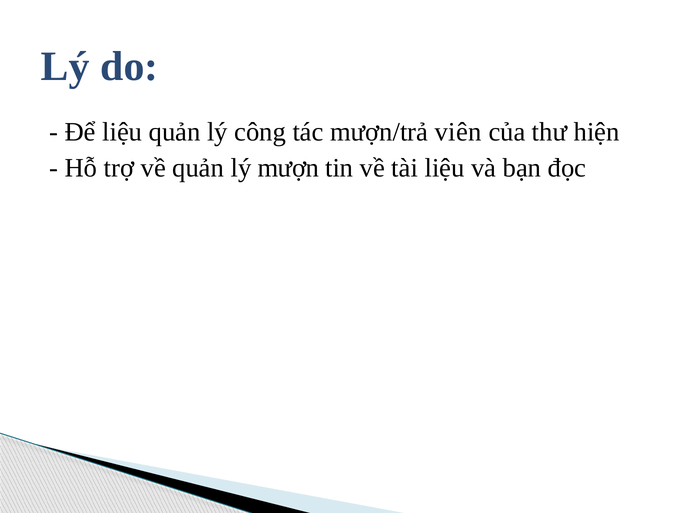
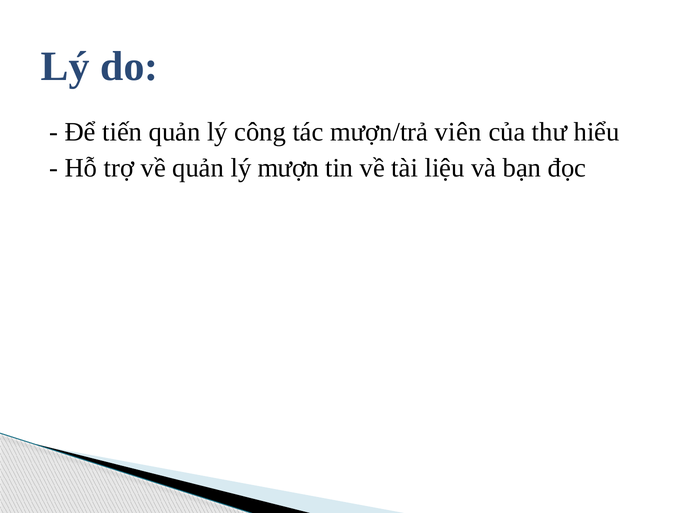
Để liệu: liệu -> tiến
hiện: hiện -> hiểu
